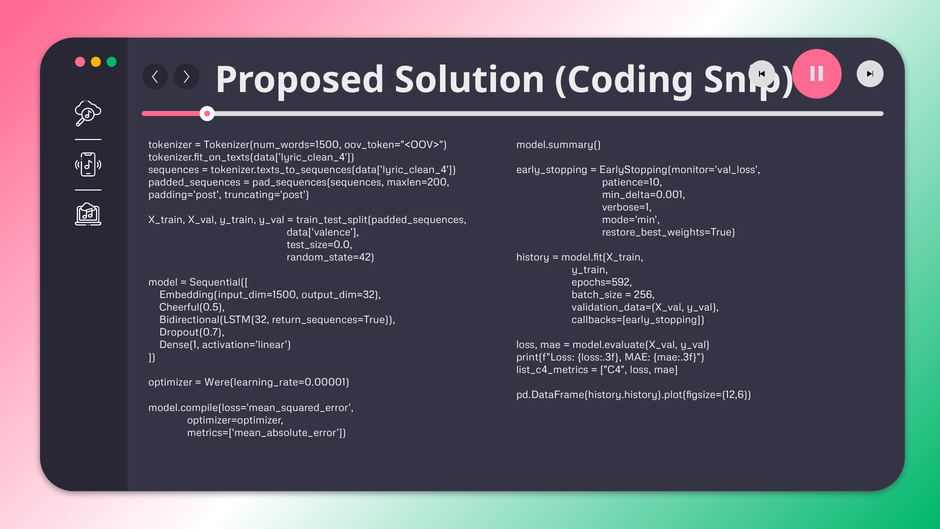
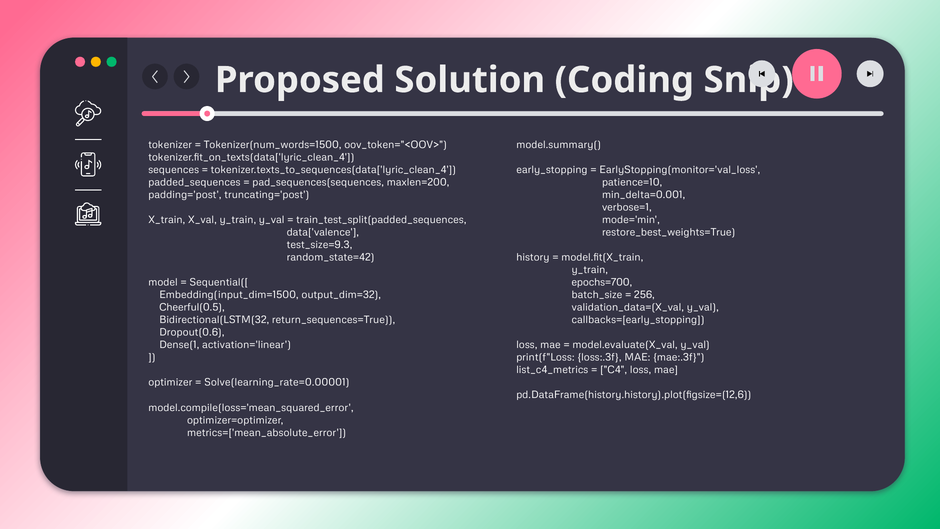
test_size=0.0: test_size=0.0 -> test_size=9.3
epochs=592: epochs=592 -> epochs=700
Dropout(0.7: Dropout(0.7 -> Dropout(0.6
Were(learning_rate=0.00001: Were(learning_rate=0.00001 -> Solve(learning_rate=0.00001
